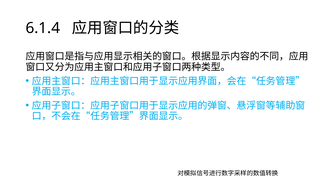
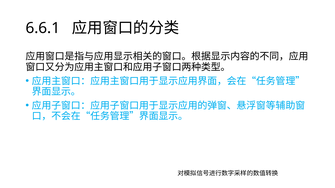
6.1.4: 6.1.4 -> 6.6.1
